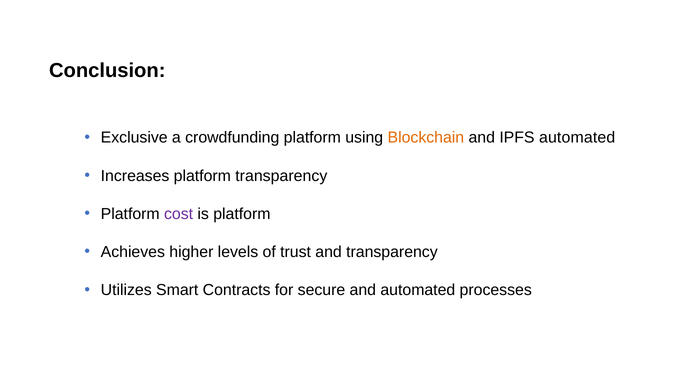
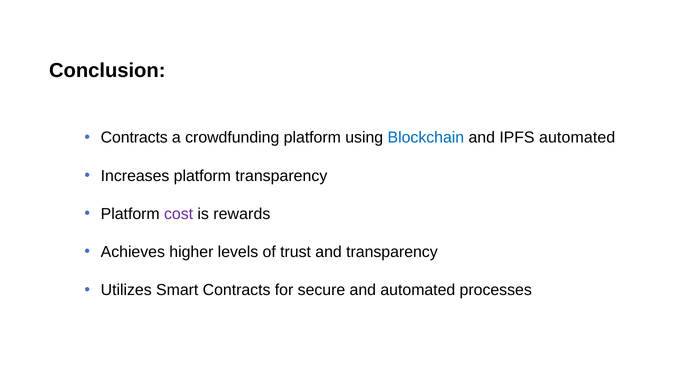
Exclusive at (134, 138): Exclusive -> Contracts
Blockchain colour: orange -> blue
is platform: platform -> rewards
